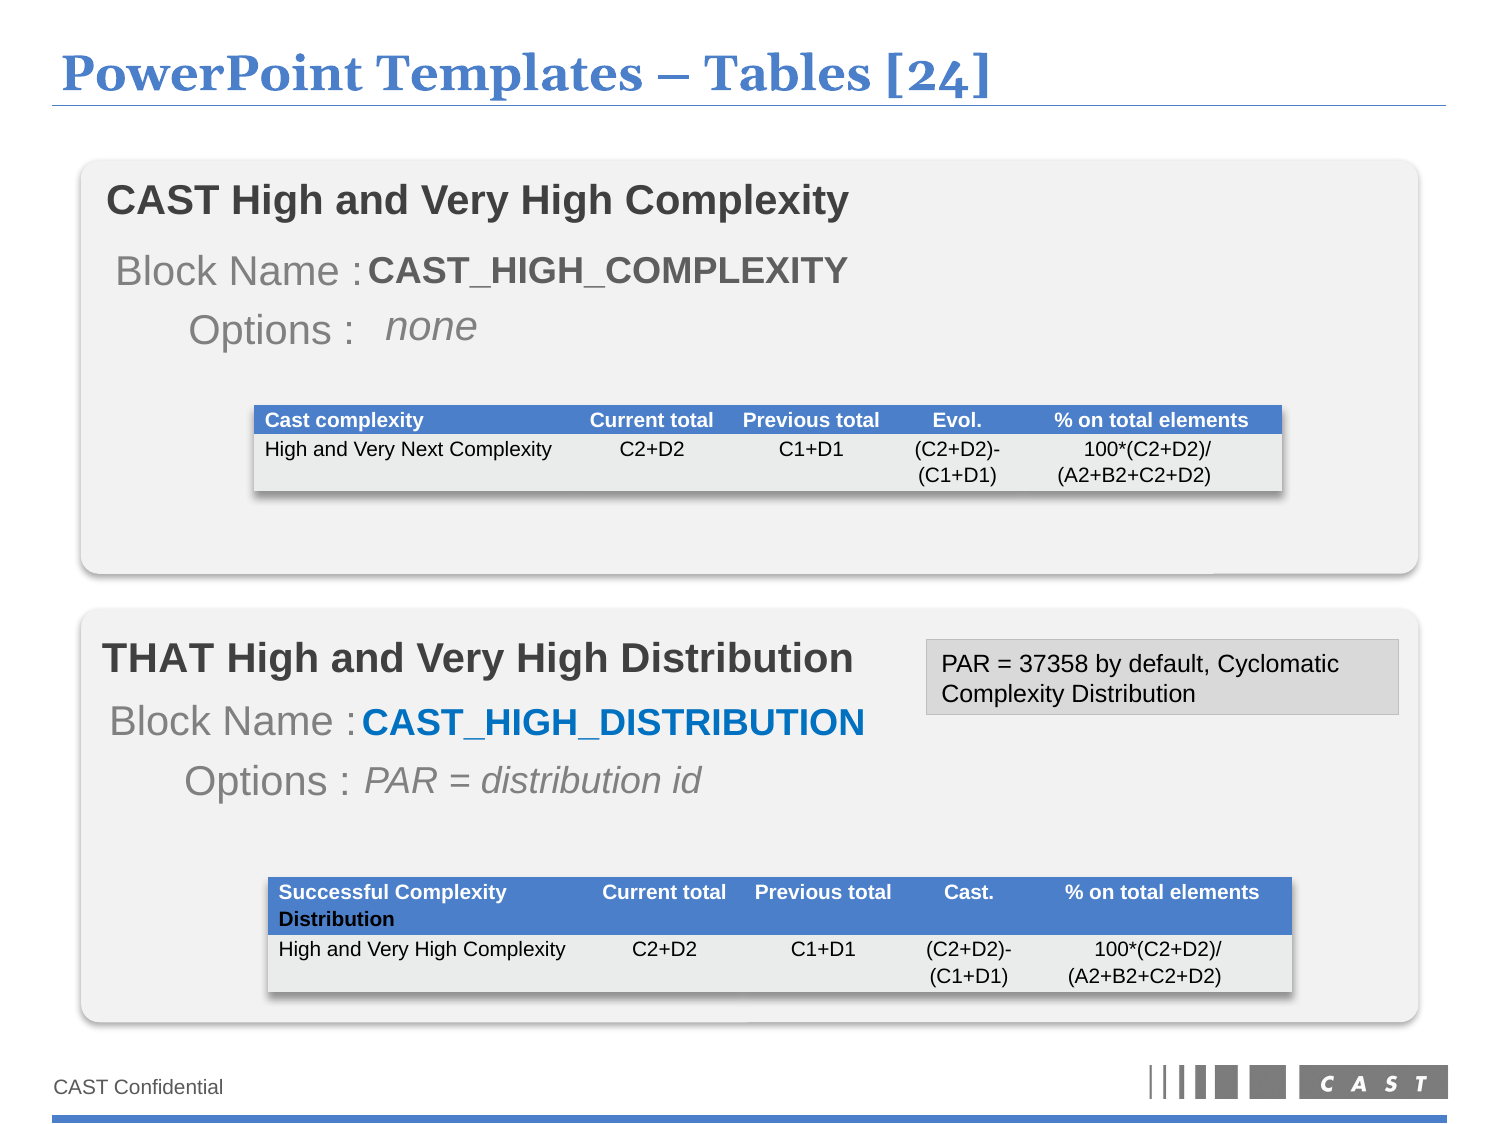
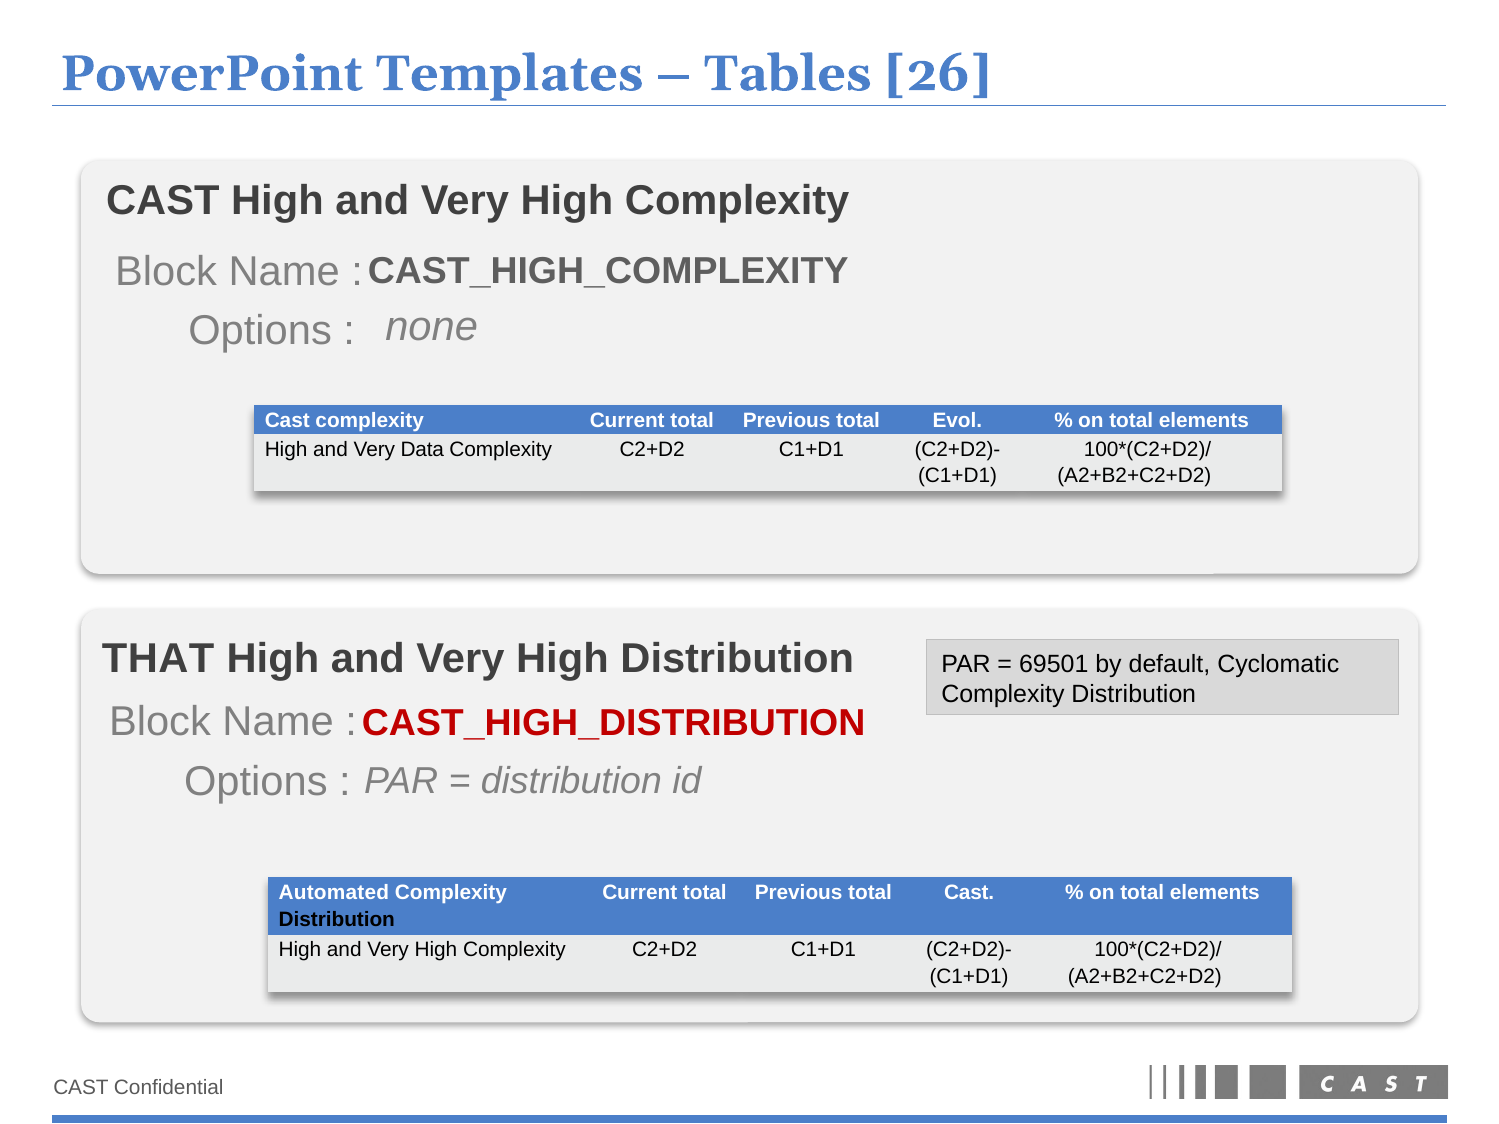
24: 24 -> 26
Next: Next -> Data
37358: 37358 -> 69501
CAST_HIGH_DISTRIBUTION colour: blue -> red
Successful: Successful -> Automated
